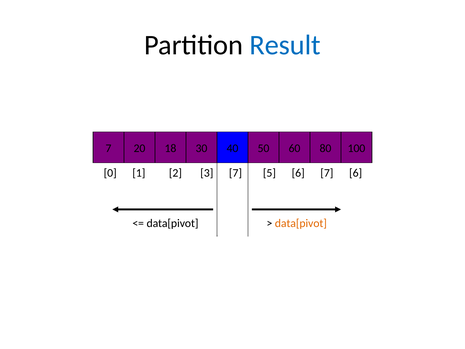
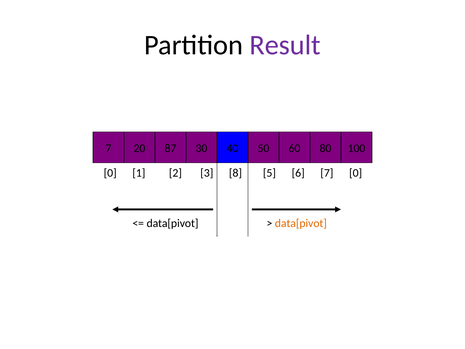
Result colour: blue -> purple
18: 18 -> 87
3 7: 7 -> 8
7 6: 6 -> 0
